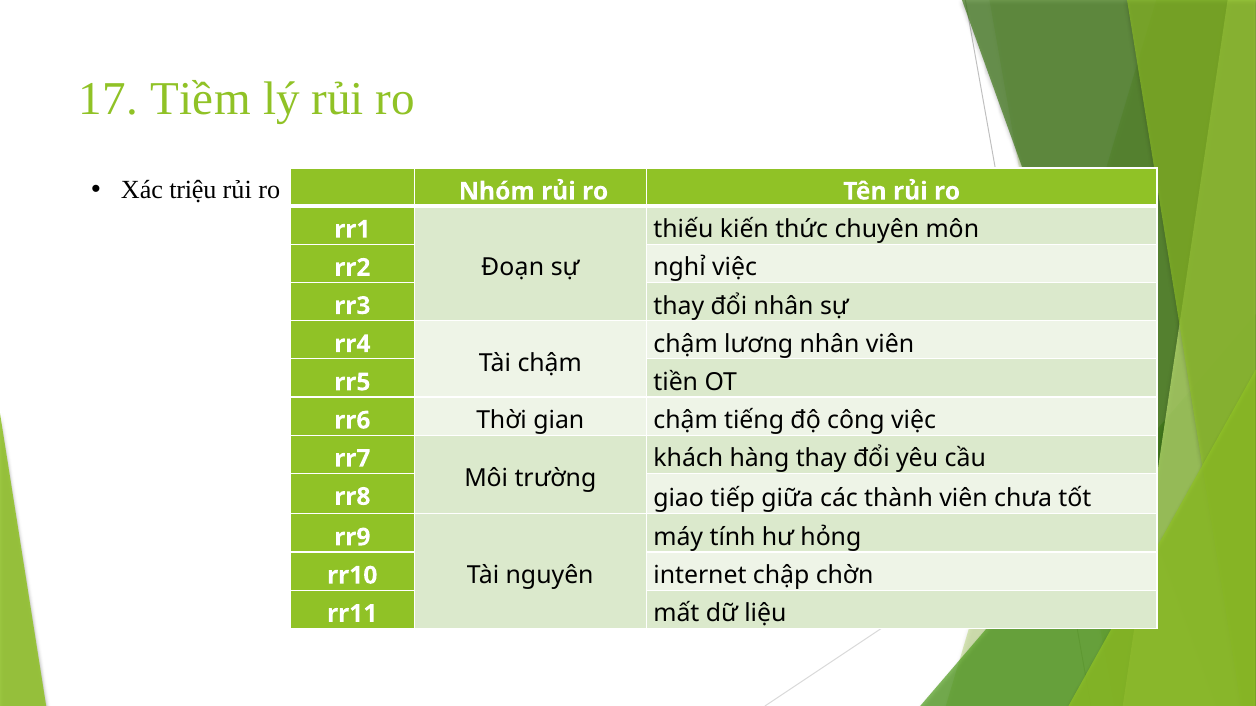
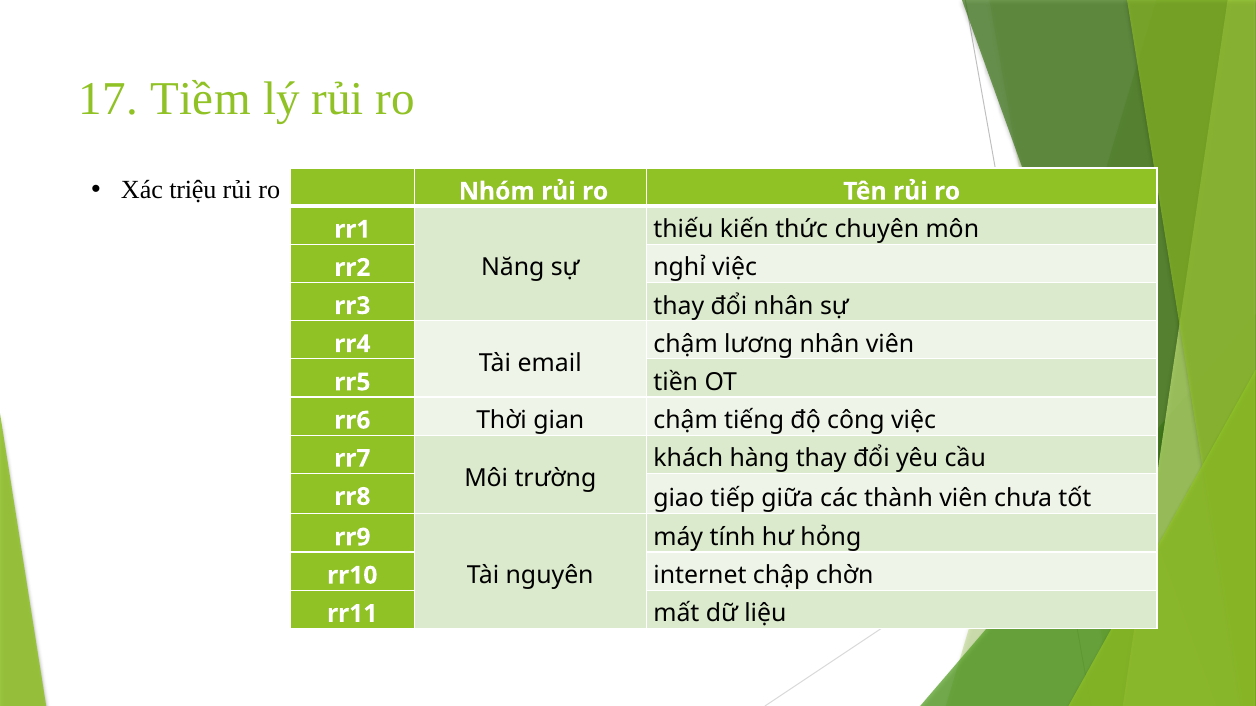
Đoạn: Đoạn -> Năng
Tài chậm: chậm -> email
